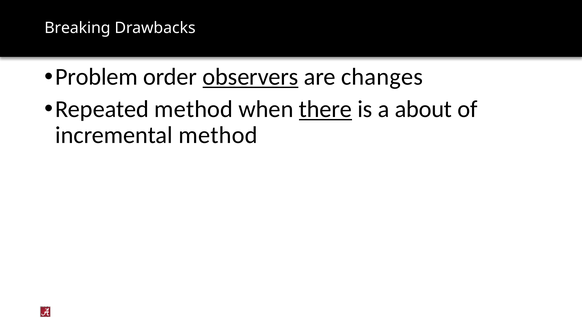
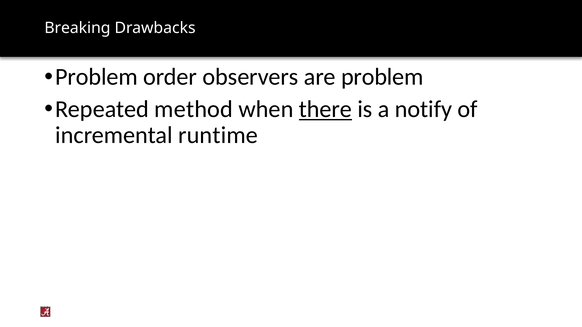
observers underline: present -> none
are changes: changes -> problem
about: about -> notify
incremental method: method -> runtime
